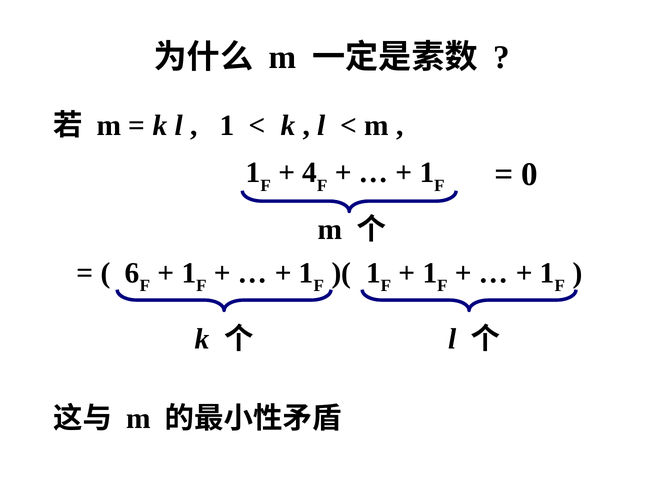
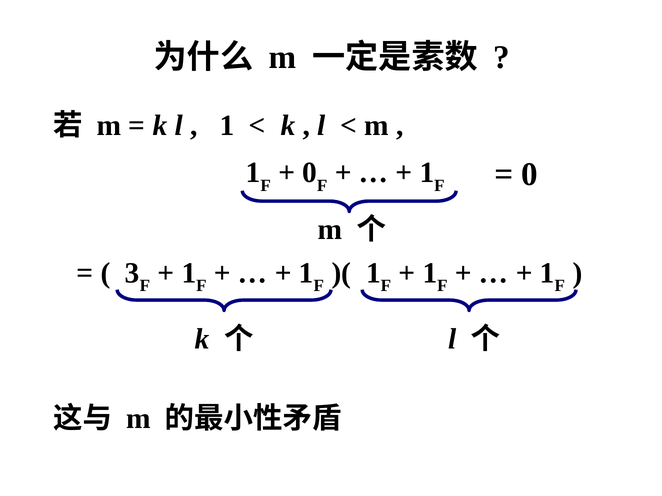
4 at (310, 173): 4 -> 0
6: 6 -> 3
